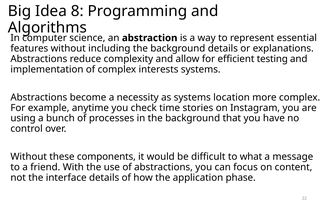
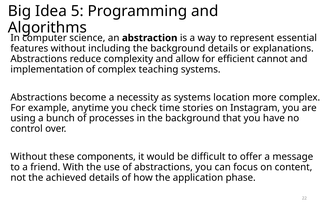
8: 8 -> 5
testing: testing -> cannot
interests: interests -> teaching
what: what -> offer
interface: interface -> achieved
